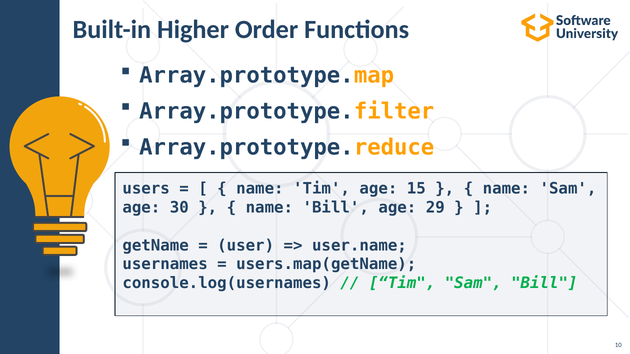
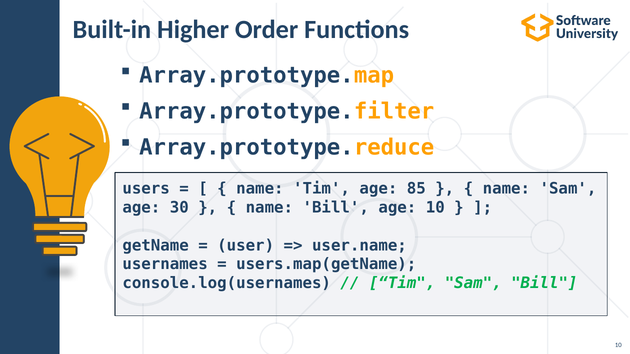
15: 15 -> 85
age 29: 29 -> 10
